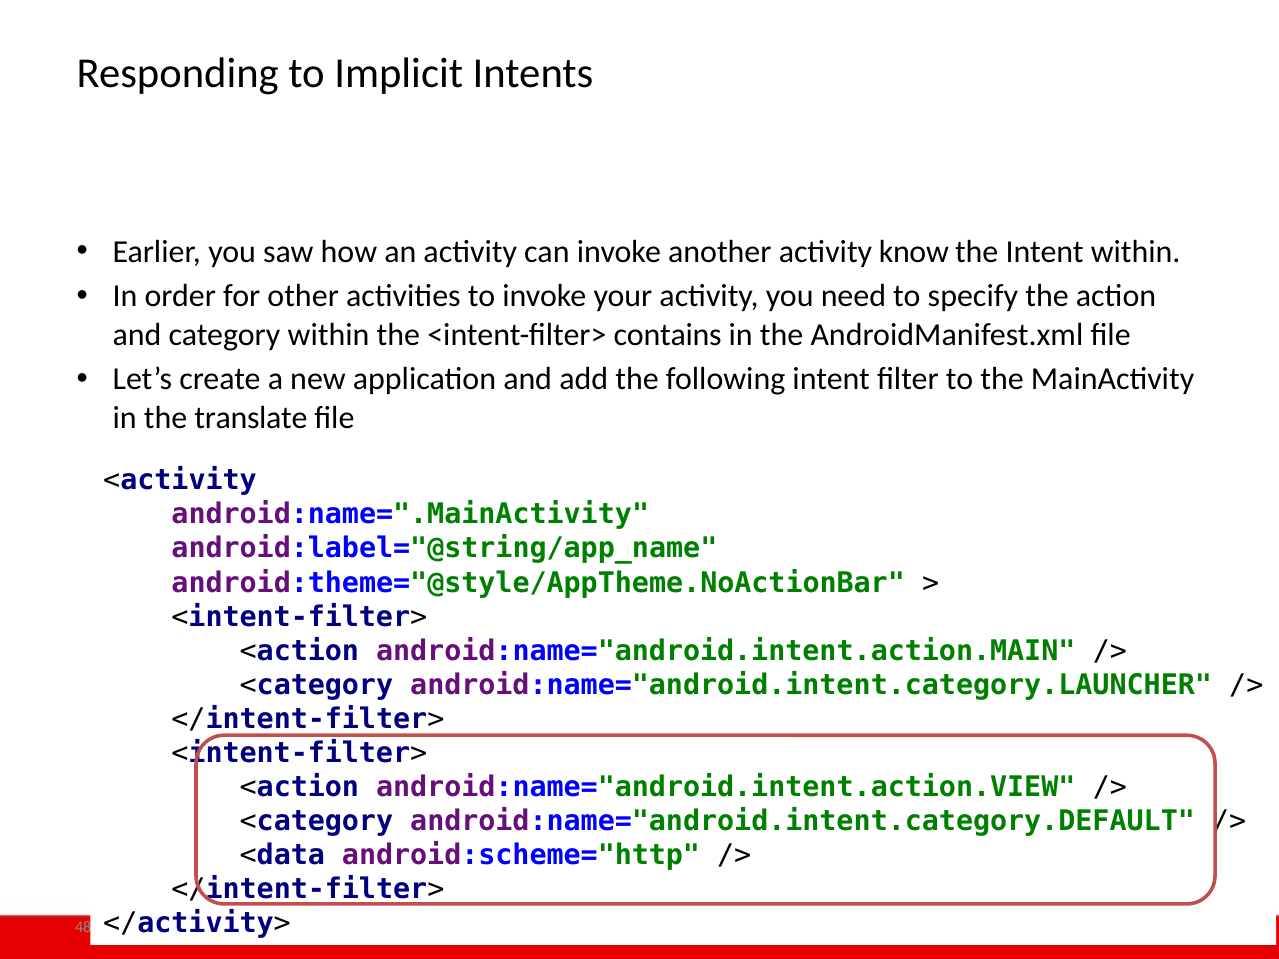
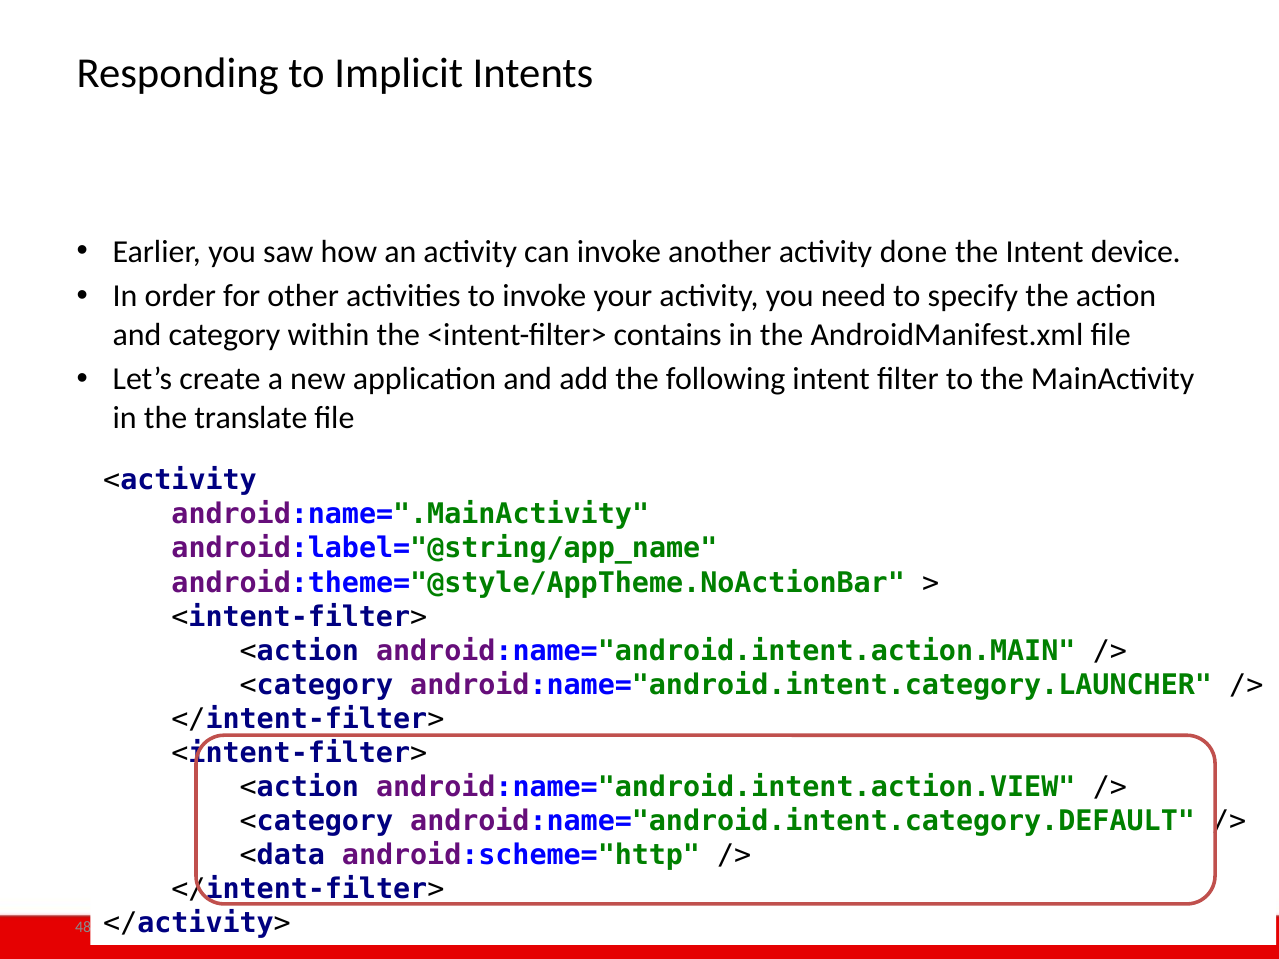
know: know -> done
Intent within: within -> device
